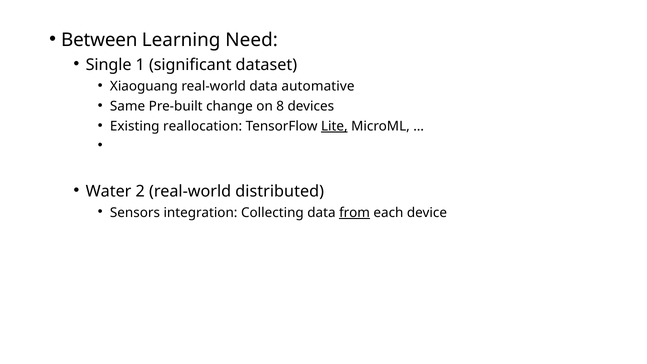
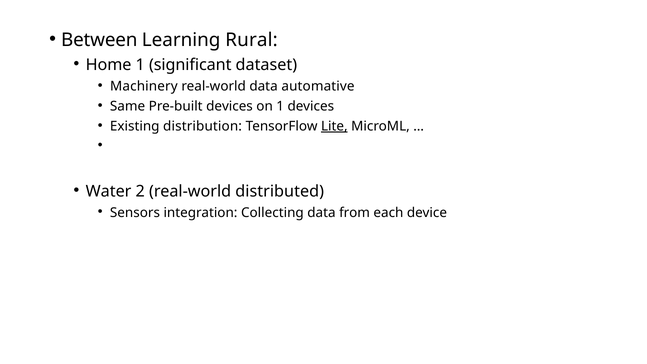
Need: Need -> Rural
Single: Single -> Home
Xiaoguang: Xiaoguang -> Machinery
Pre-built change: change -> devices
on 8: 8 -> 1
reallocation: reallocation -> distribution
from underline: present -> none
